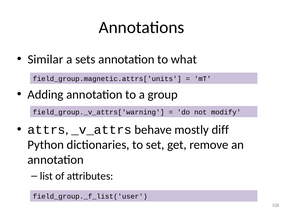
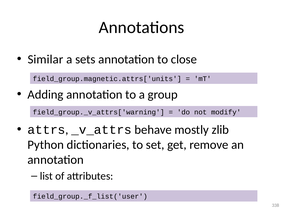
what: what -> close
diff: diff -> zlib
